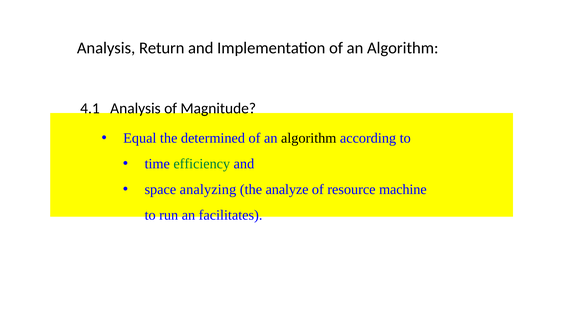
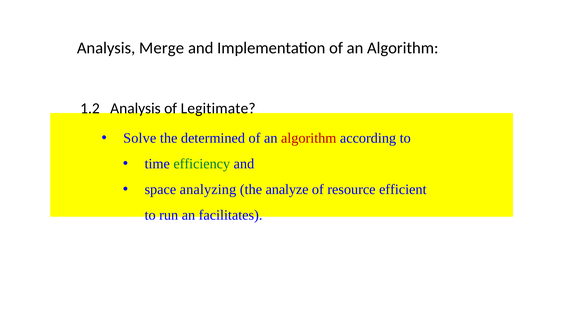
Return: Return -> Merge
4.1: 4.1 -> 1.2
Magnitude: Magnitude -> Legitimate
Equal: Equal -> Solve
algorithm at (309, 138) colour: black -> red
machine: machine -> efficient
